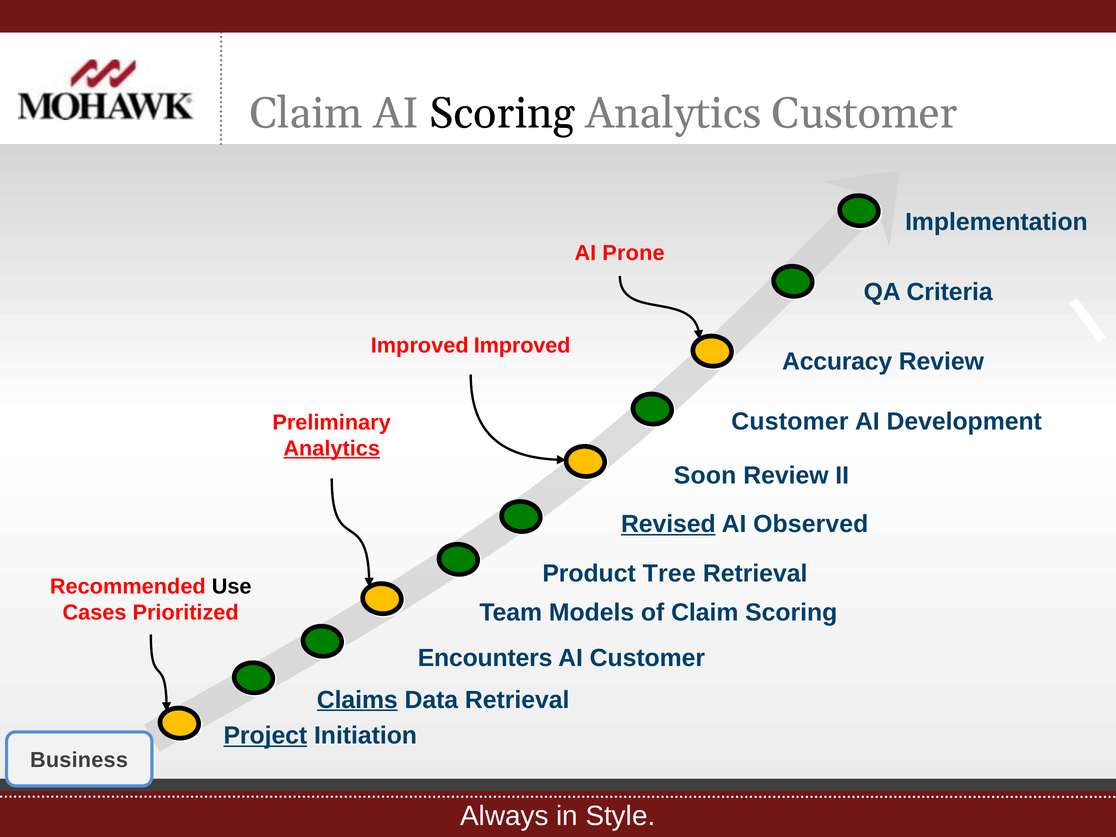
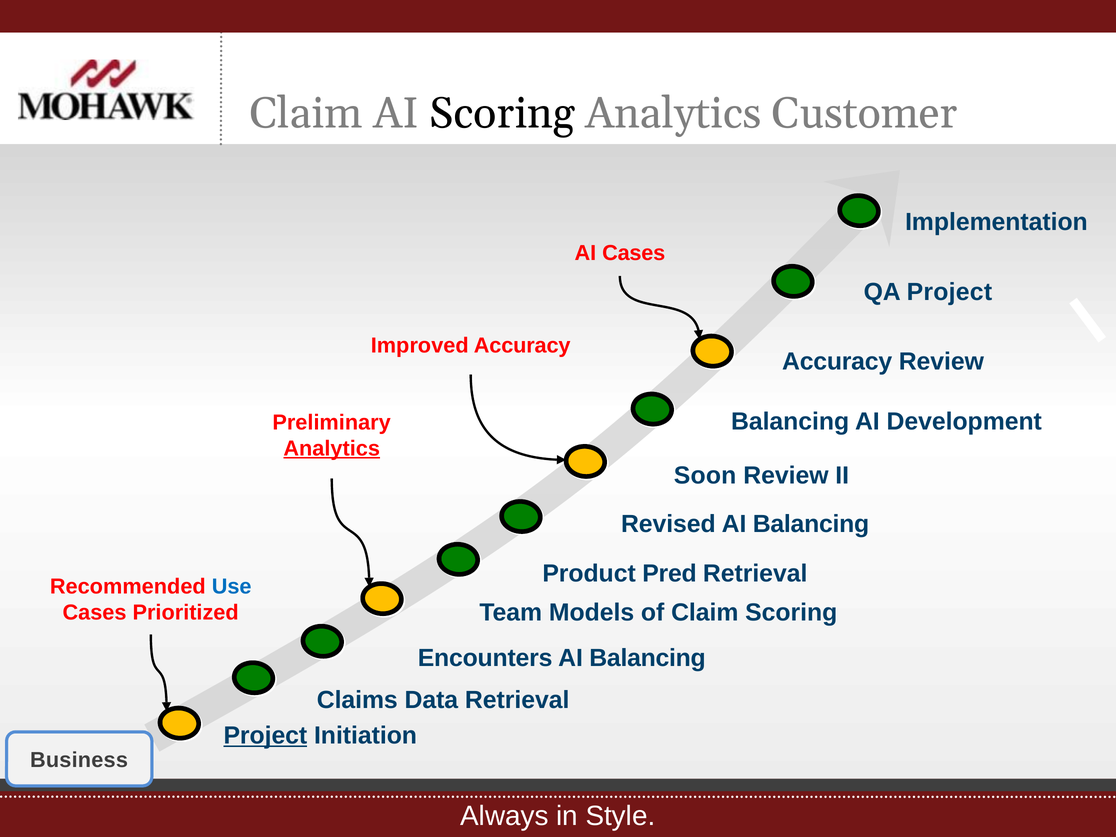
AI Prone: Prone -> Cases
QA Criteria: Criteria -> Project
Improved Improved: Improved -> Accuracy
Customer at (790, 422): Customer -> Balancing
Revised underline: present -> none
Observed at (811, 524): Observed -> Balancing
Tree: Tree -> Pred
Use colour: black -> blue
Customer at (647, 658): Customer -> Balancing
Claims underline: present -> none
